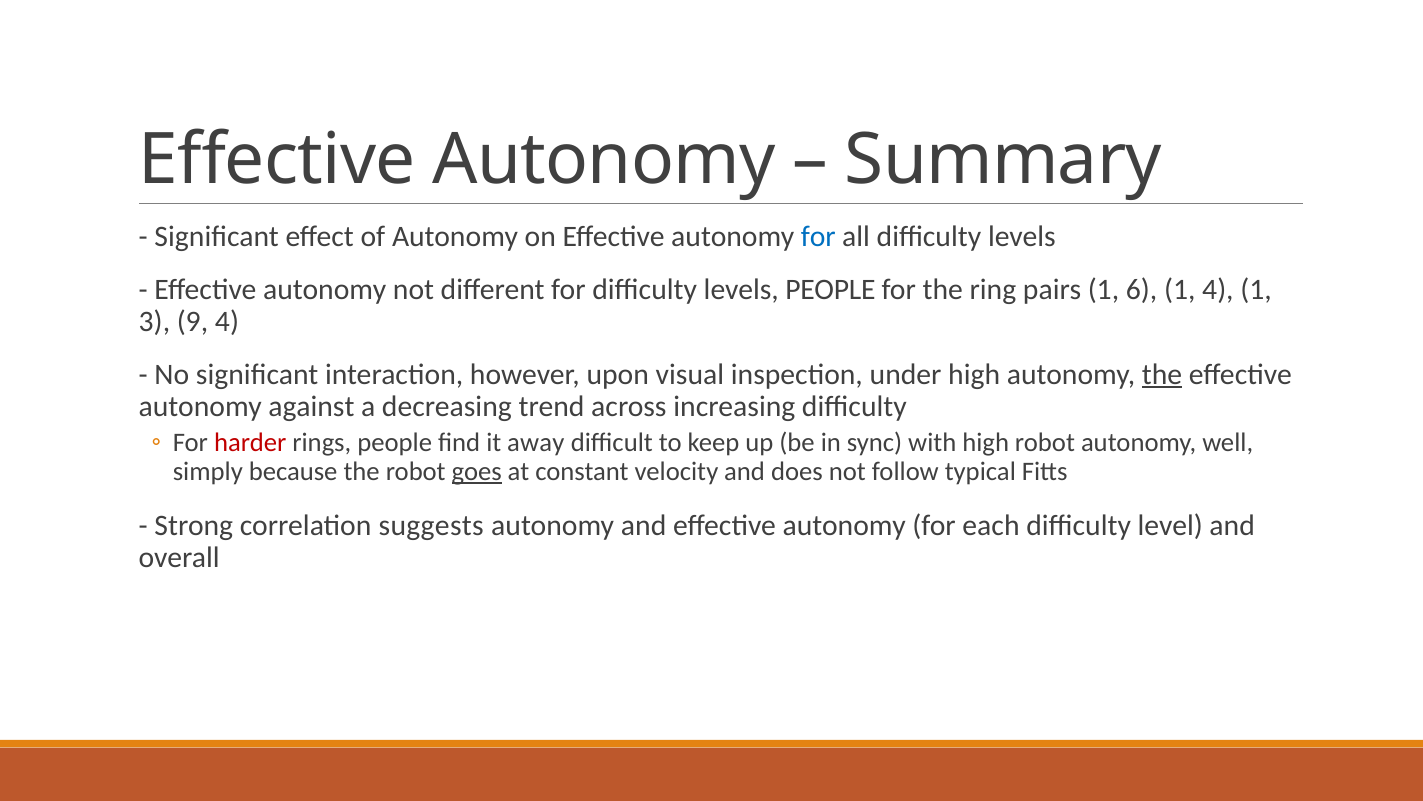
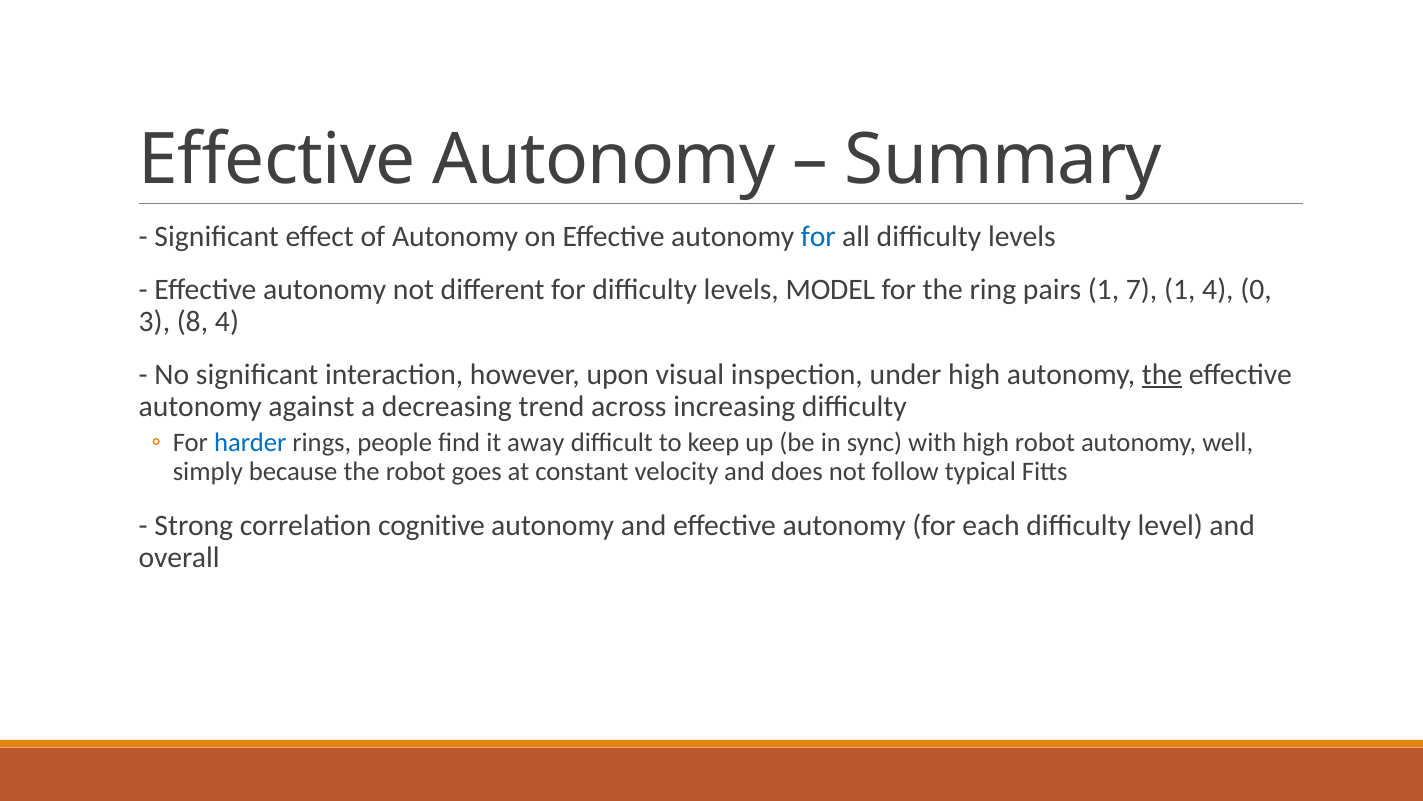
levels PEOPLE: PEOPLE -> MODEL
6: 6 -> 7
4 1: 1 -> 0
9: 9 -> 8
harder colour: red -> blue
goes underline: present -> none
suggests: suggests -> cognitive
